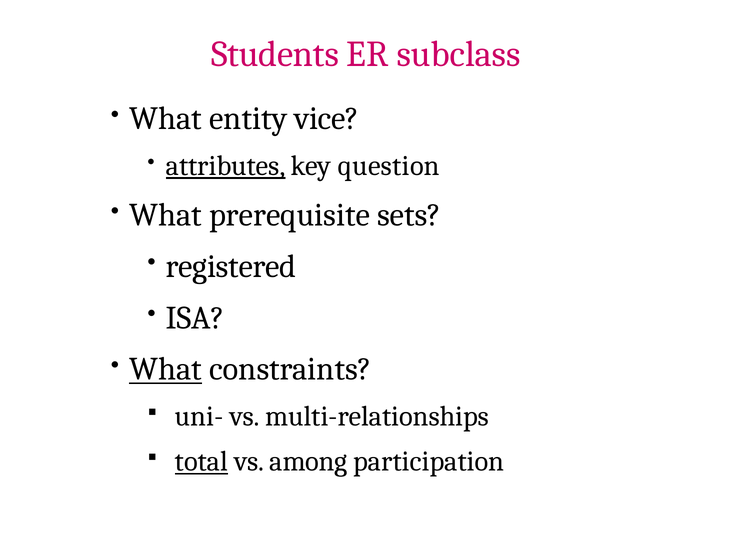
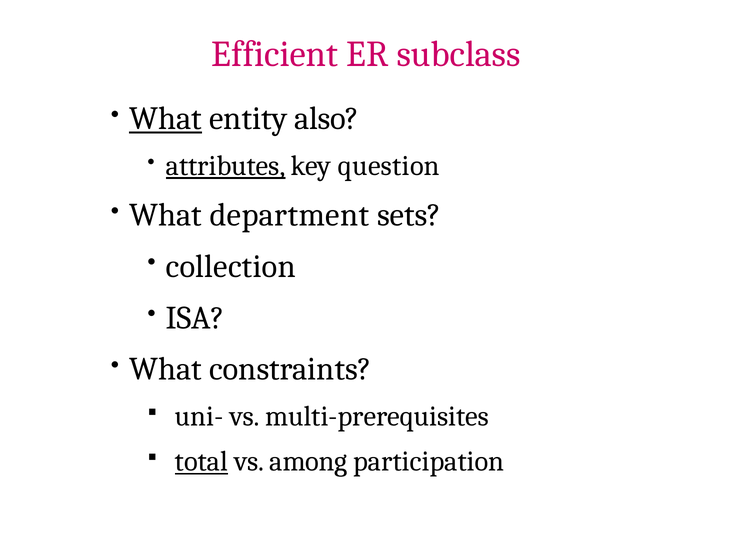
Students: Students -> Efficient
What at (166, 119) underline: none -> present
vice: vice -> also
prerequisite: prerequisite -> department
registered: registered -> collection
What at (166, 369) underline: present -> none
multi-relationships: multi-relationships -> multi-prerequisites
